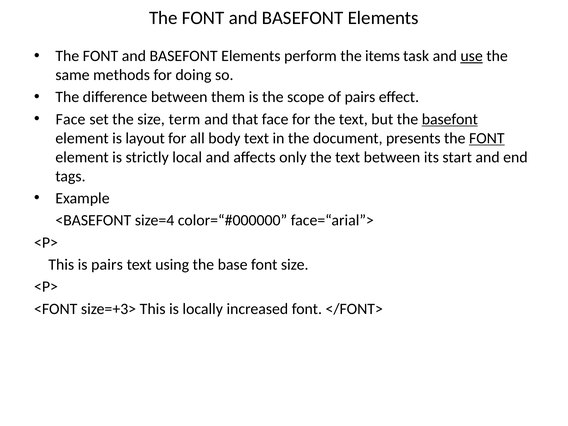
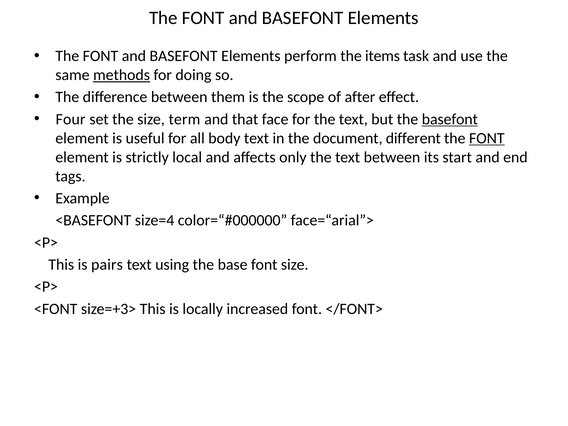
use underline: present -> none
methods underline: none -> present
of pairs: pairs -> after
Face at (71, 119): Face -> Four
layout: layout -> useful
presents: presents -> different
